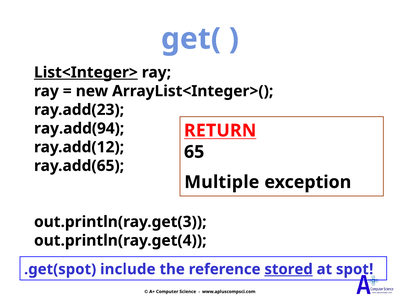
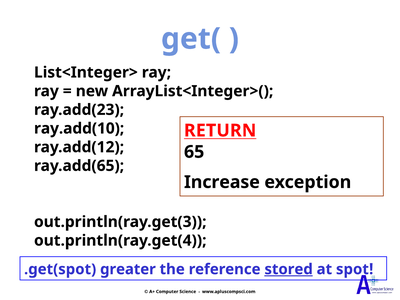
List<Integer> underline: present -> none
ray.add(94: ray.add(94 -> ray.add(10
Multiple: Multiple -> Increase
include: include -> greater
